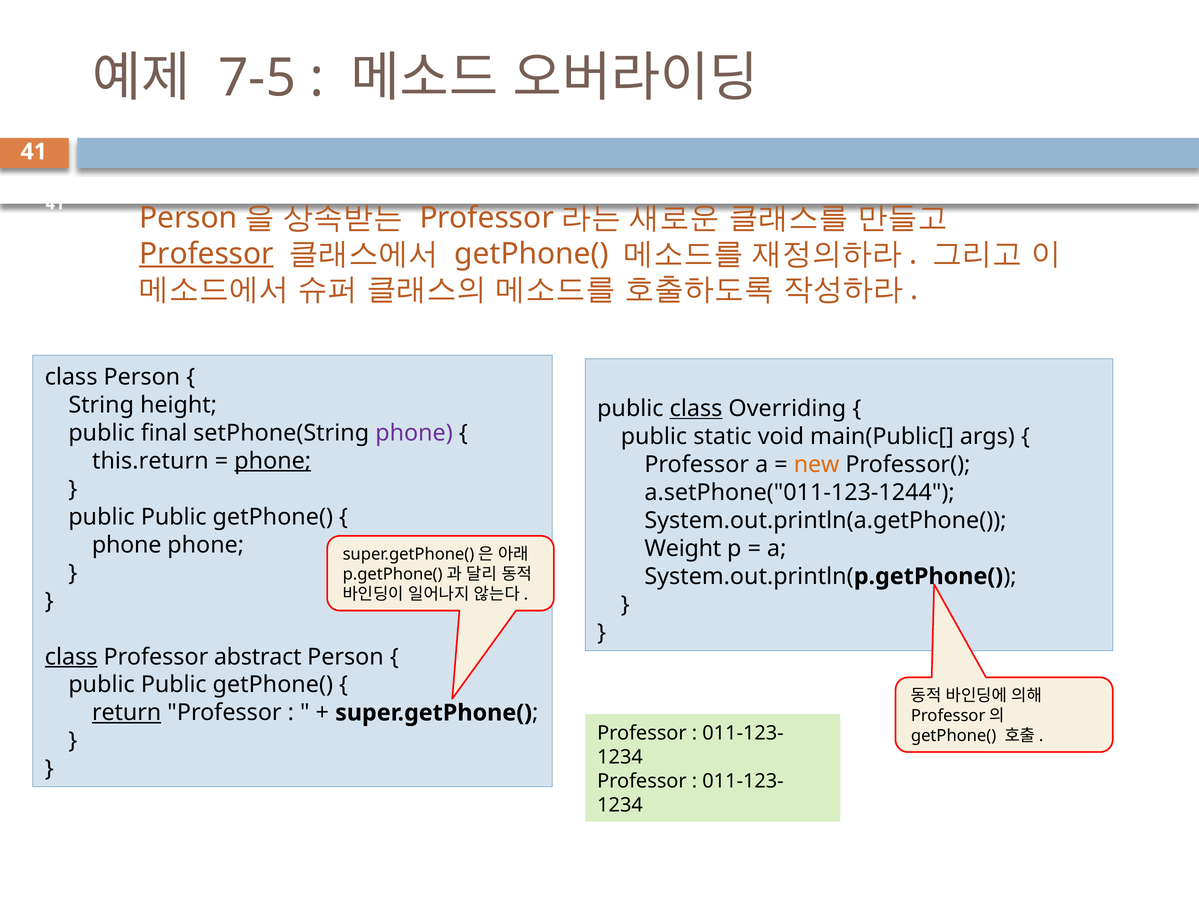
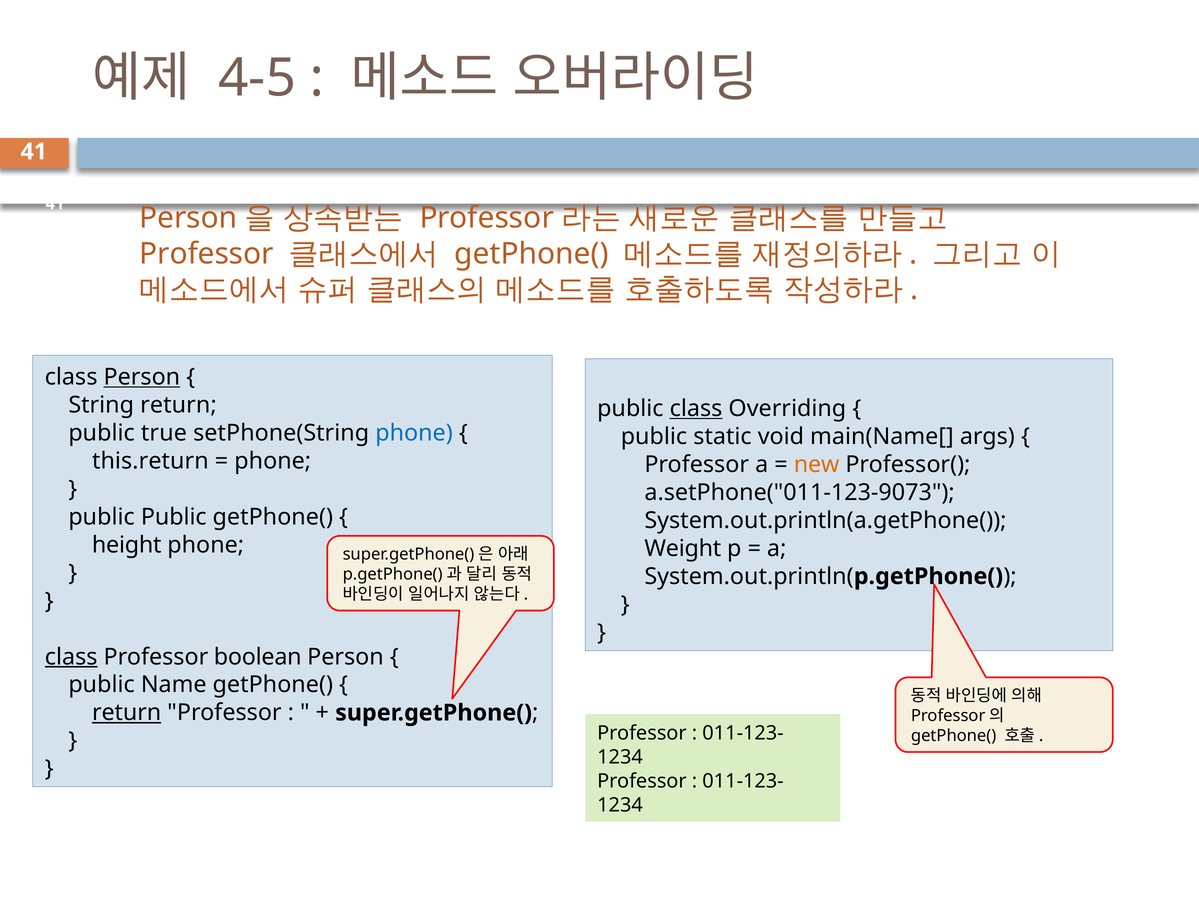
7-5: 7-5 -> 4-5
Professor at (206, 254) underline: present -> none
Person at (142, 377) underline: none -> present
String height: height -> return
final: final -> true
phone at (414, 433) colour: purple -> blue
main(Public[: main(Public[ -> main(Name[
phone at (273, 461) underline: present -> none
a.setPhone("011-123-1244: a.setPhone("011-123-1244 -> a.setPhone("011-123-9073
phone at (127, 545): phone -> height
abstract: abstract -> boolean
Public at (174, 685): Public -> Name
